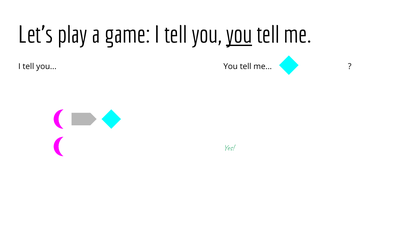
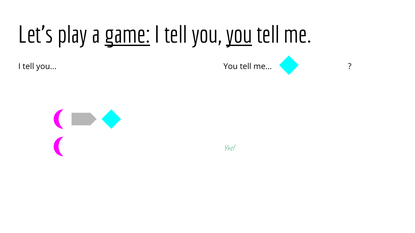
game underline: none -> present
